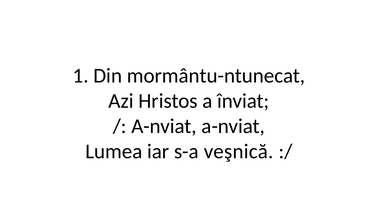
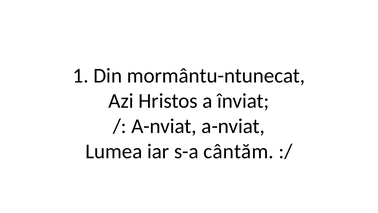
veşnică: veşnică -> cântăm
